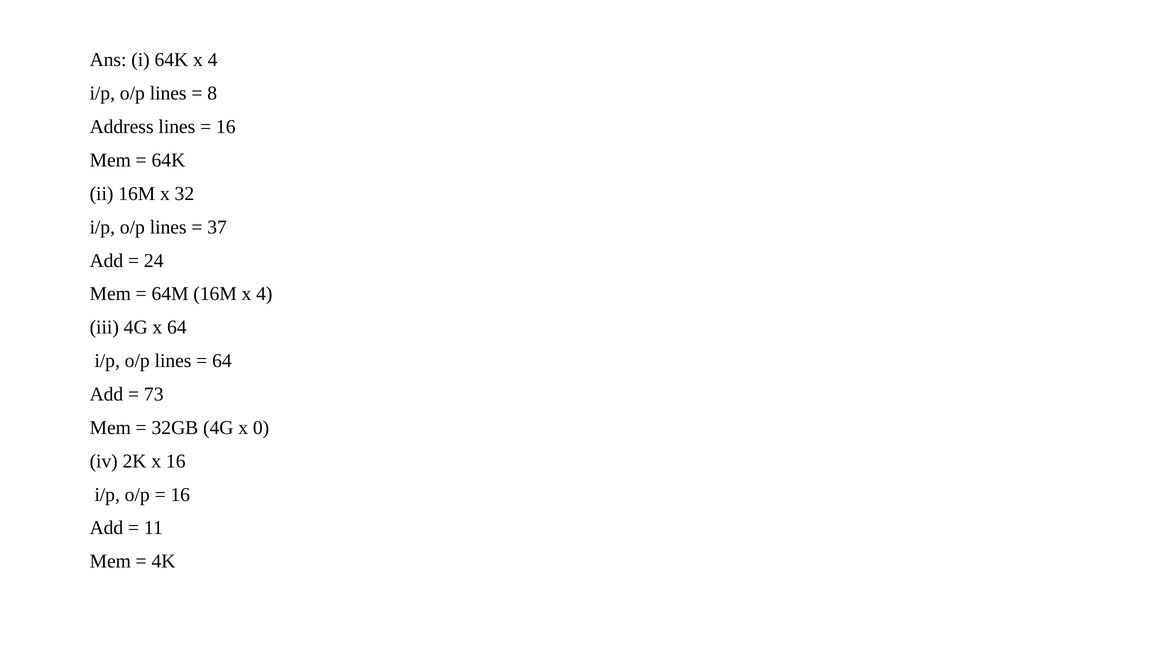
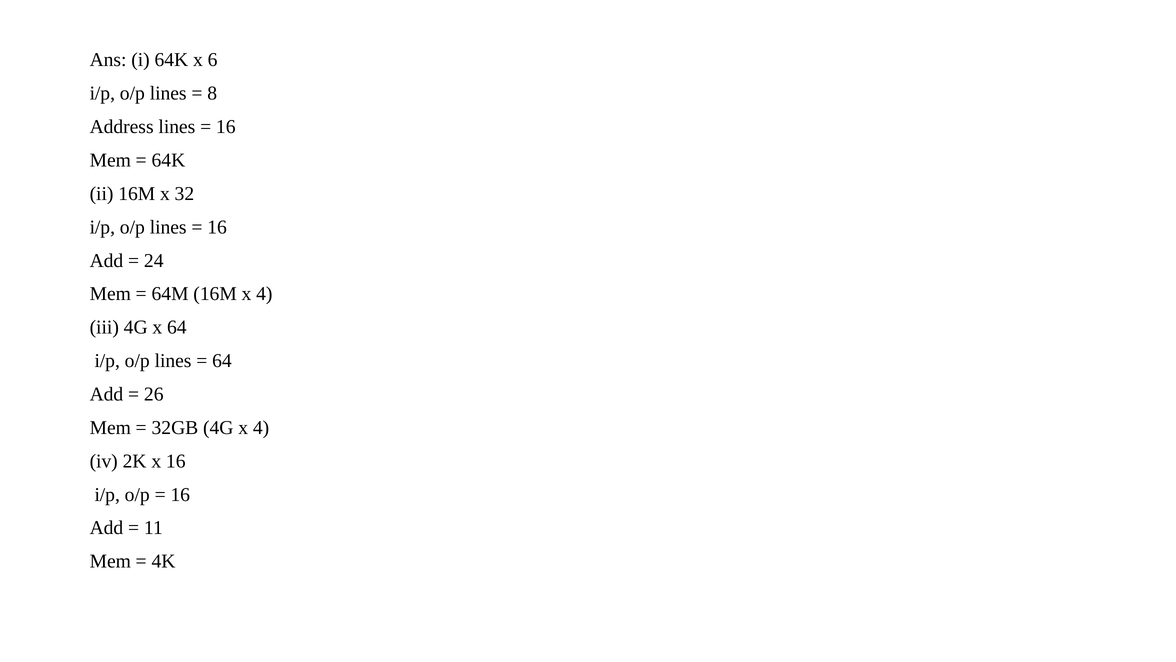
64K x 4: 4 -> 6
37 at (217, 227): 37 -> 16
73: 73 -> 26
4G x 0: 0 -> 4
